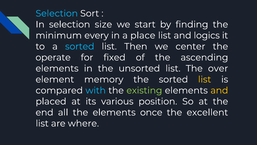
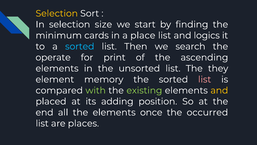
Selection at (57, 13) colour: light blue -> yellow
every: every -> cards
center: center -> search
fixed: fixed -> print
over: over -> they
list at (205, 79) colour: yellow -> pink
with colour: light blue -> light green
various: various -> adding
excellent: excellent -> occurred
where: where -> places
